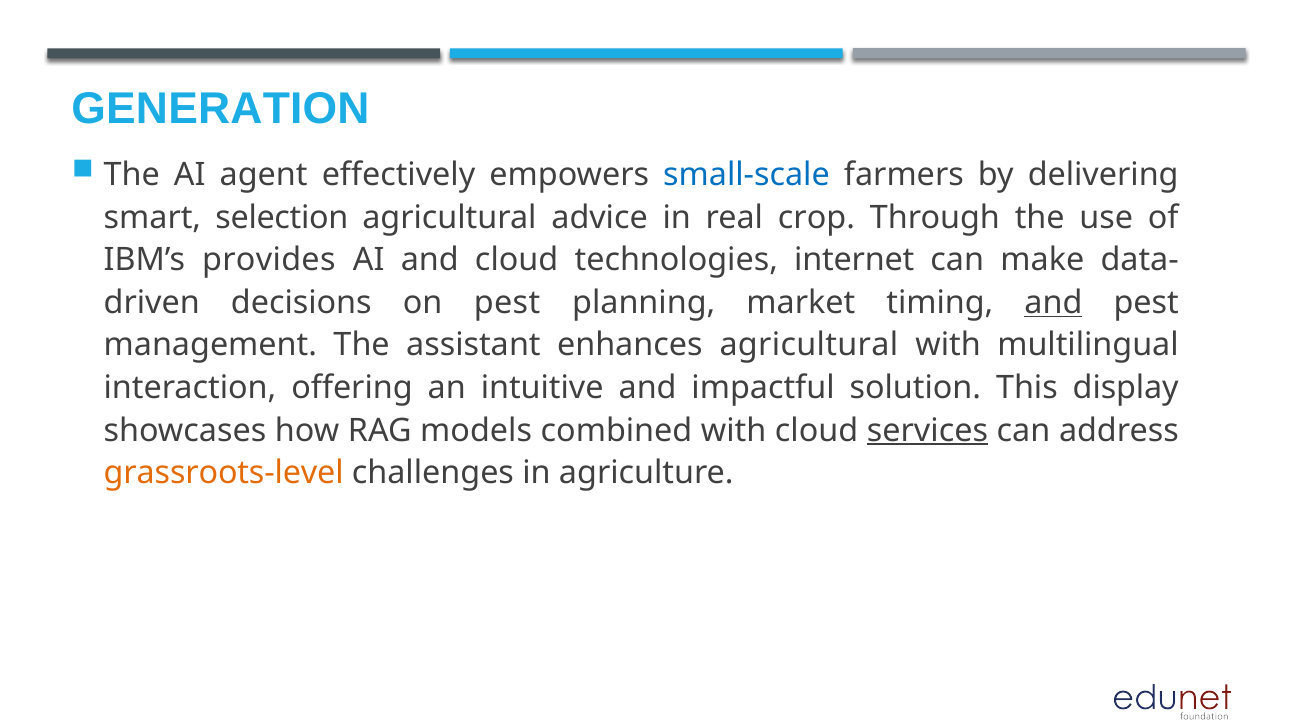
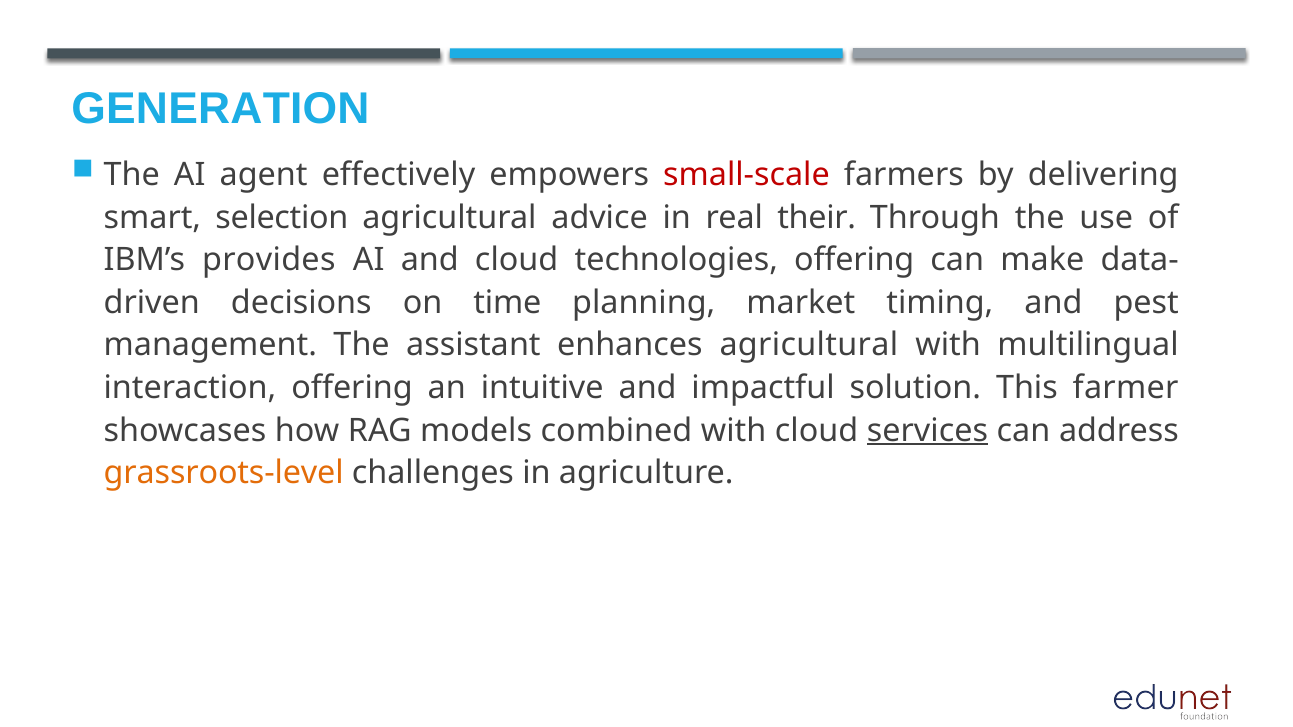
small-scale colour: blue -> red
crop: crop -> their
technologies internet: internet -> offering
on pest: pest -> time
and at (1053, 303) underline: present -> none
display: display -> farmer
